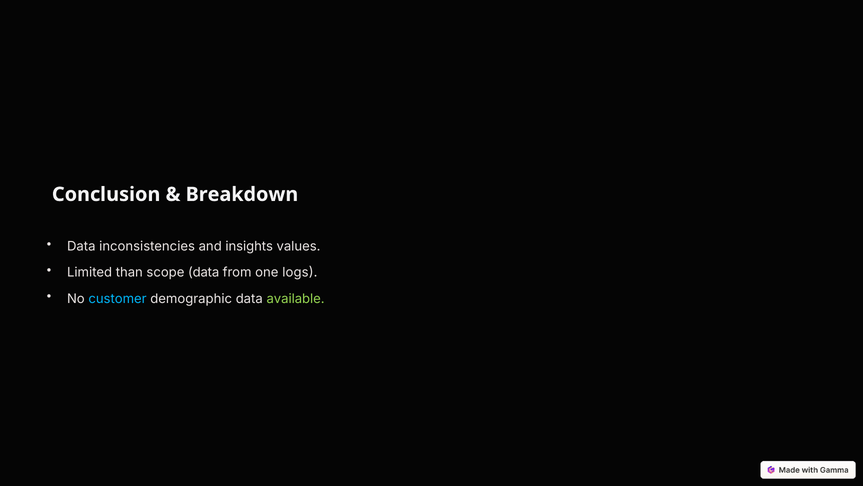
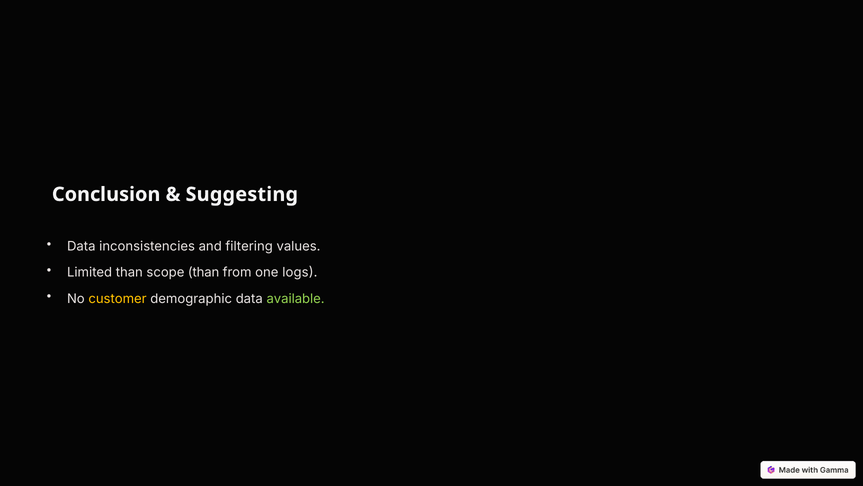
Breakdown: Breakdown -> Suggesting
insights: insights -> filtering
scope data: data -> than
customer colour: light blue -> yellow
